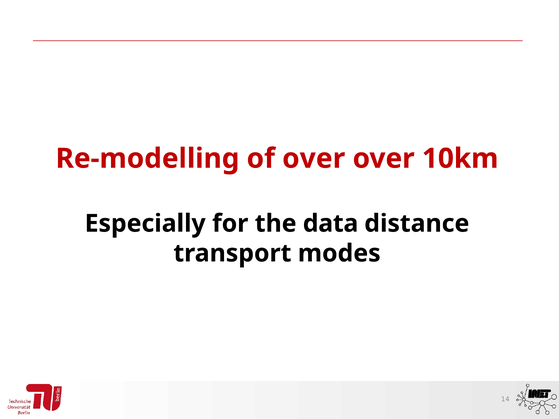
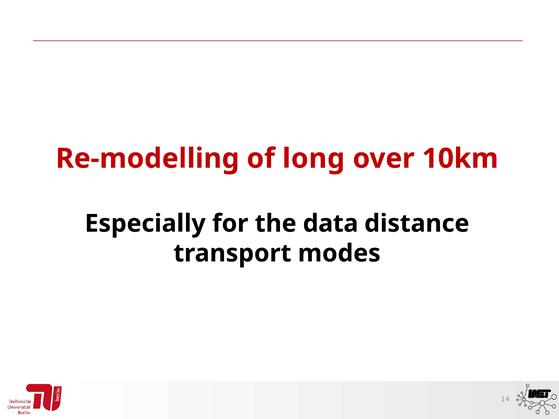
of over: over -> long
